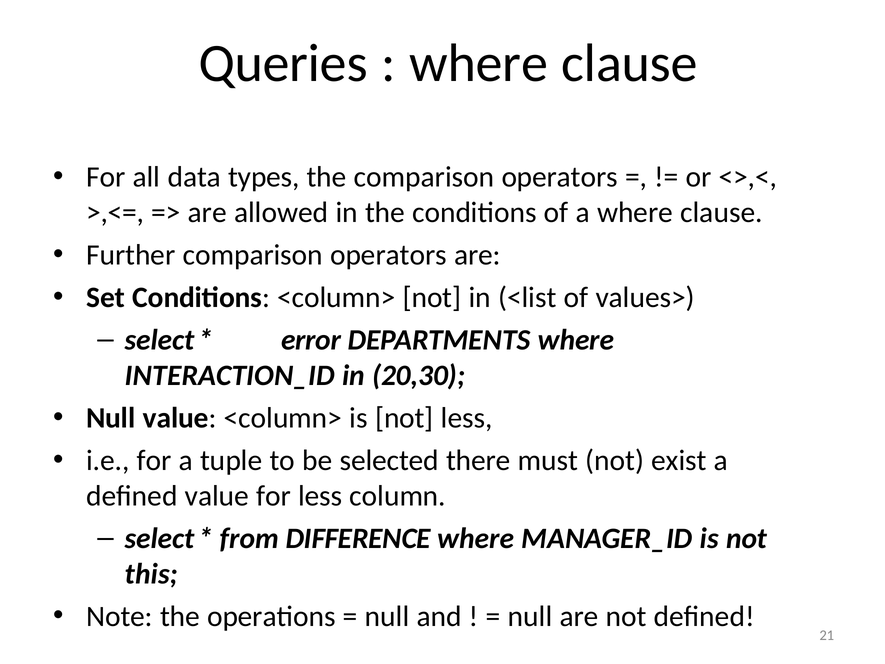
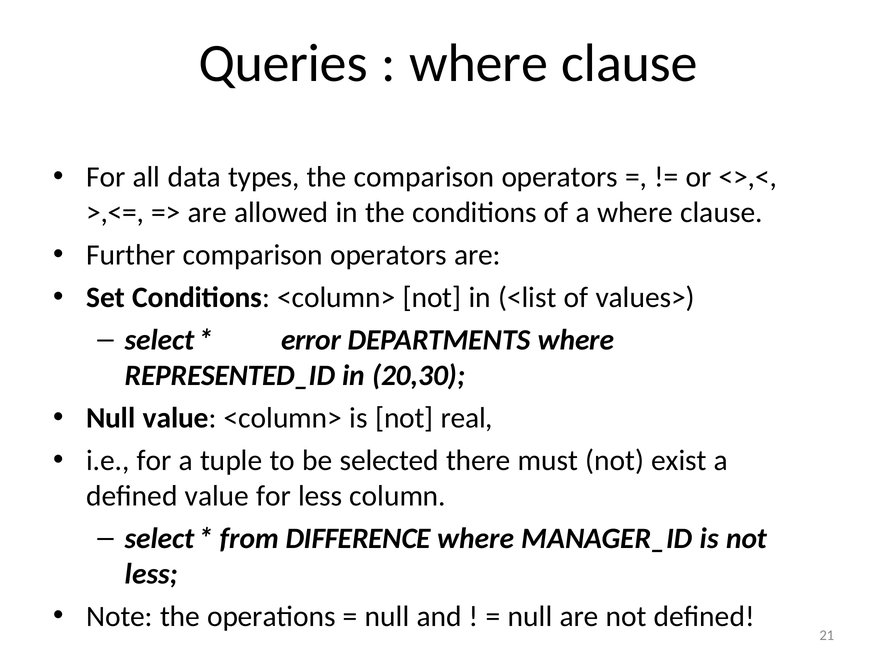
INTERACTION_ID: INTERACTION_ID -> REPRESENTED_ID
not less: less -> real
this at (151, 574): this -> less
